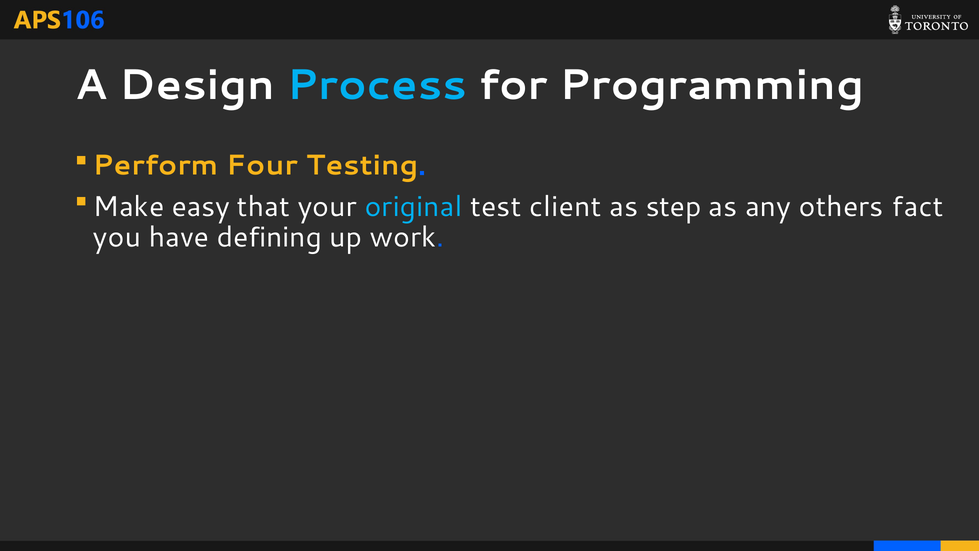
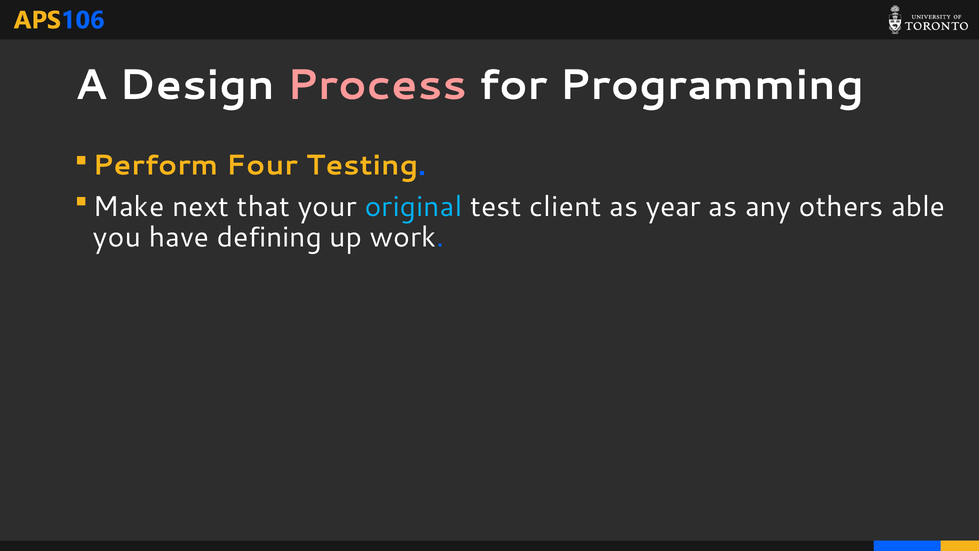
Process colour: light blue -> pink
easy: easy -> next
step: step -> year
fact: fact -> able
